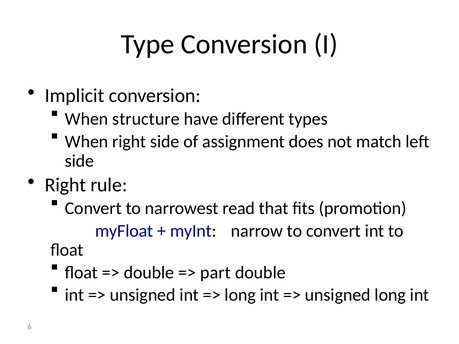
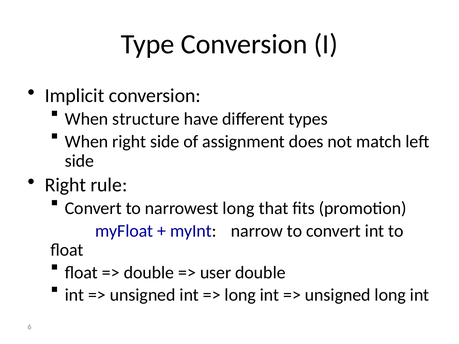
narrowest read: read -> long
part: part -> user
